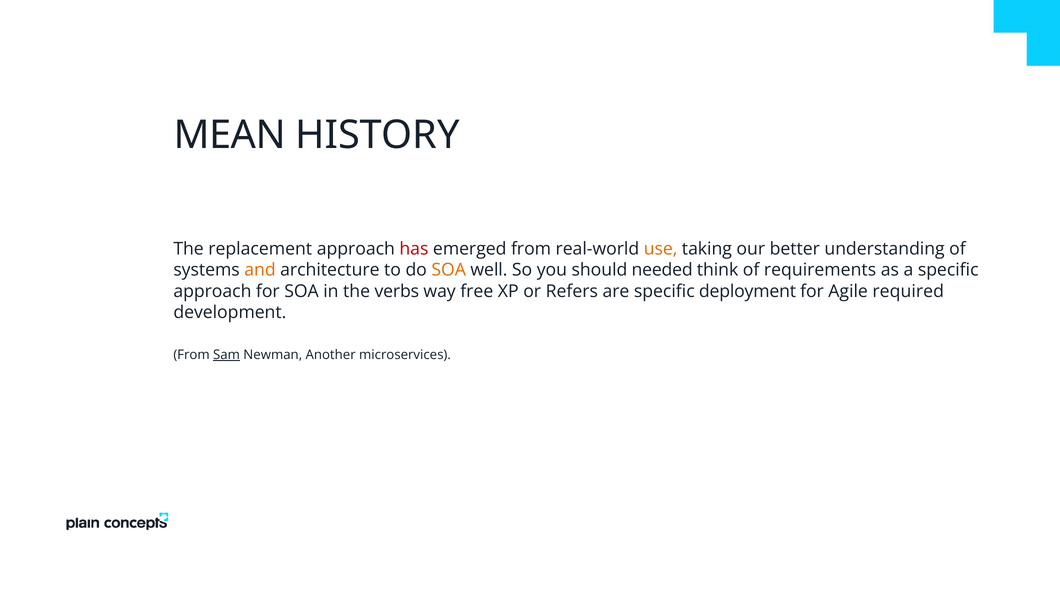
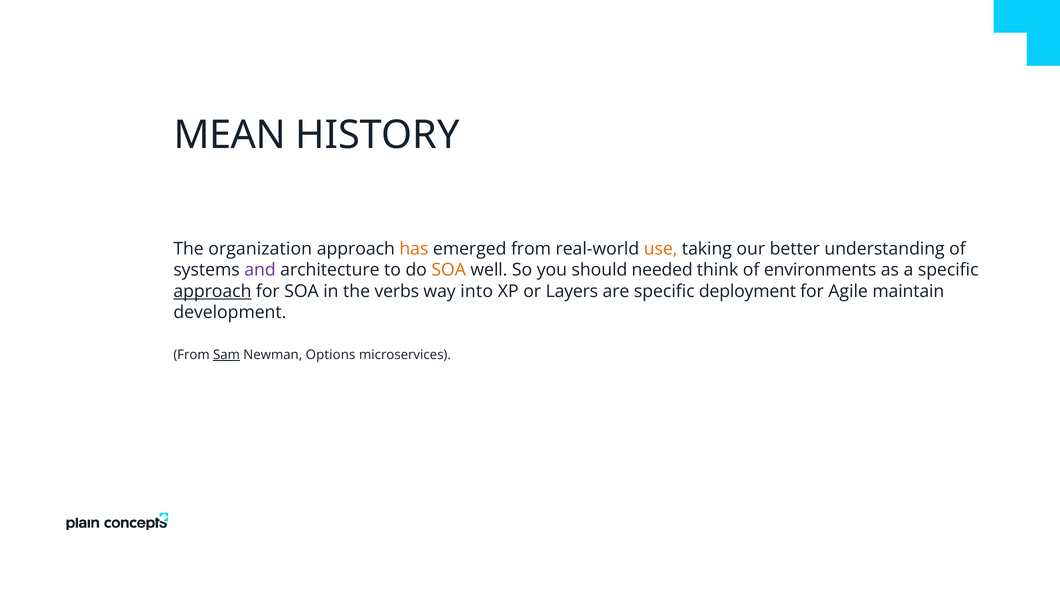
replacement: replacement -> organization
has colour: red -> orange
and colour: orange -> purple
requirements: requirements -> environments
approach at (212, 291) underline: none -> present
free: free -> into
Refers: Refers -> Layers
required: required -> maintain
Another: Another -> Options
